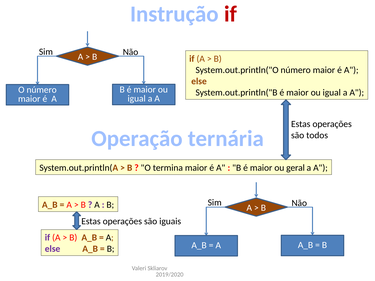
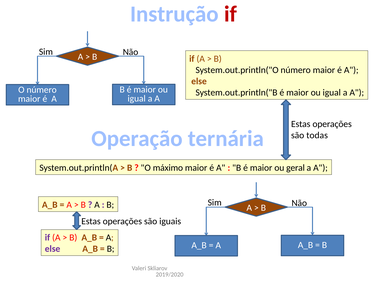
todos: todos -> todas
termina: termina -> máximo
